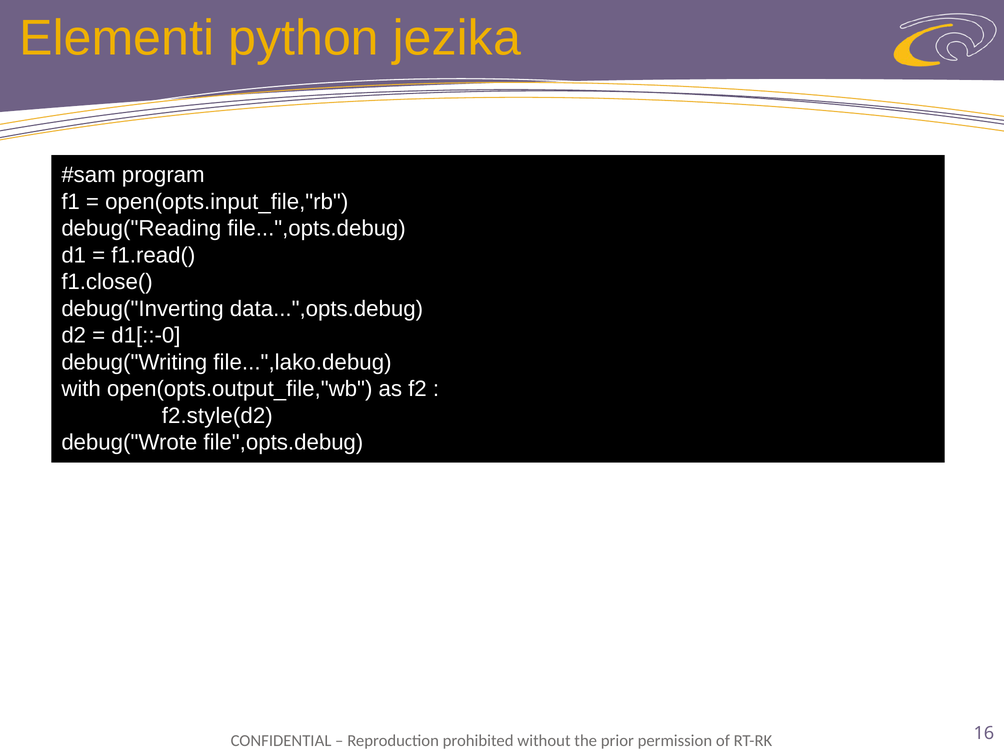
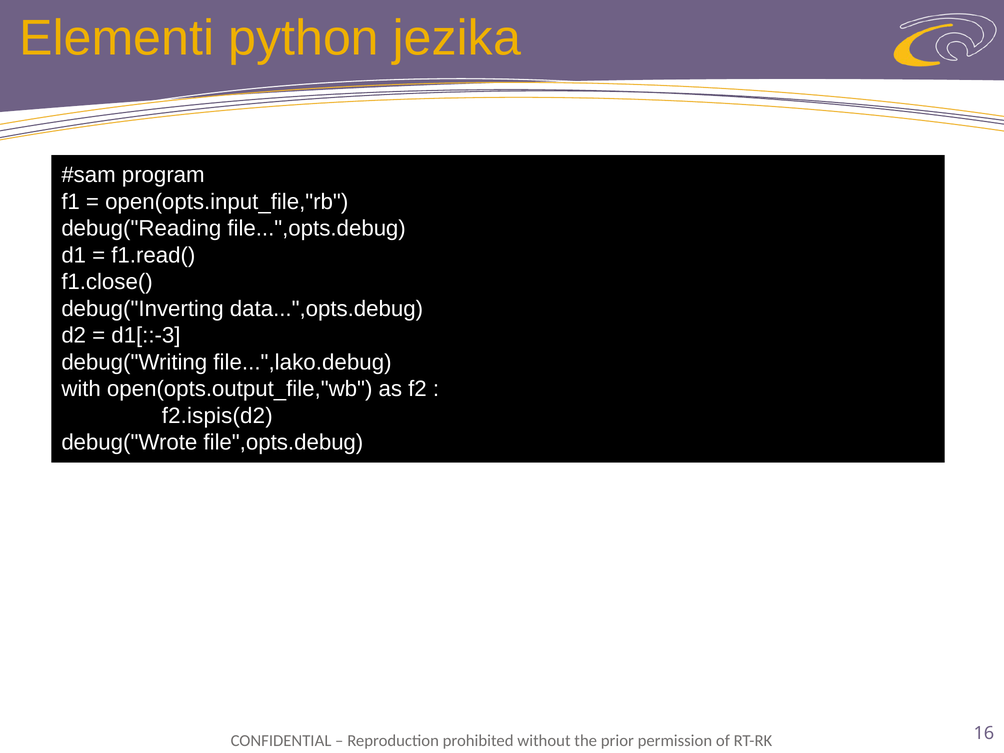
d1[::-0: d1[::-0 -> d1[::-3
f2.style(d2: f2.style(d2 -> f2.ispis(d2
